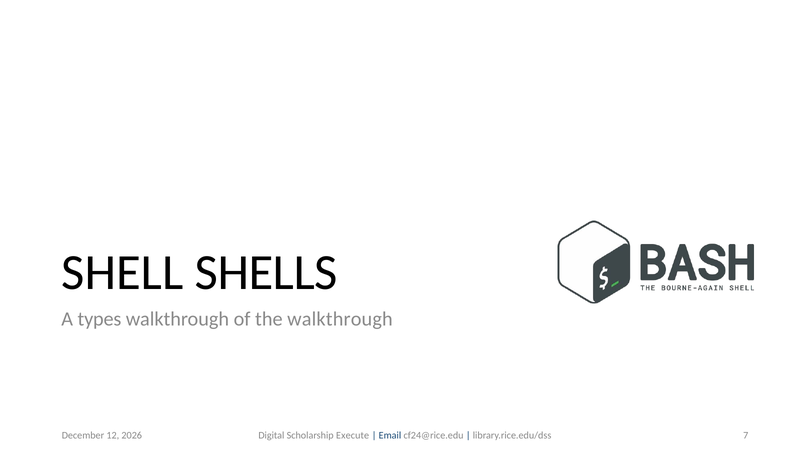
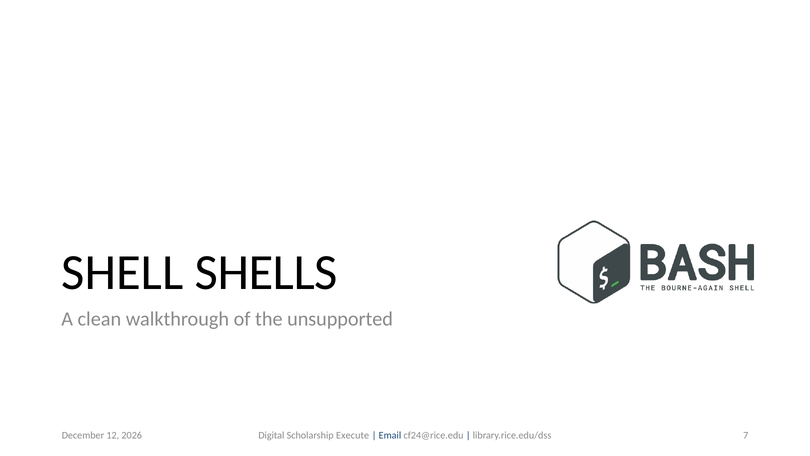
types: types -> clean
the walkthrough: walkthrough -> unsupported
